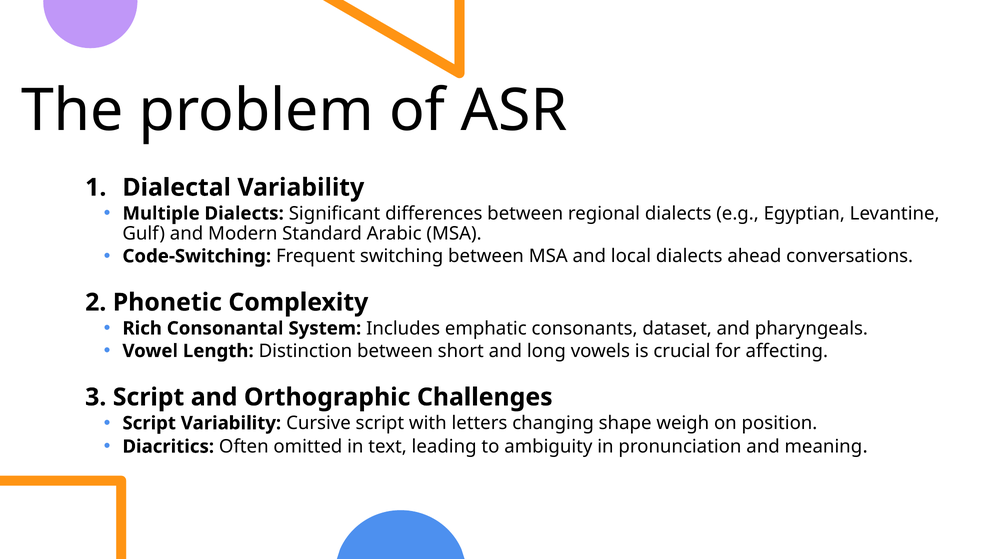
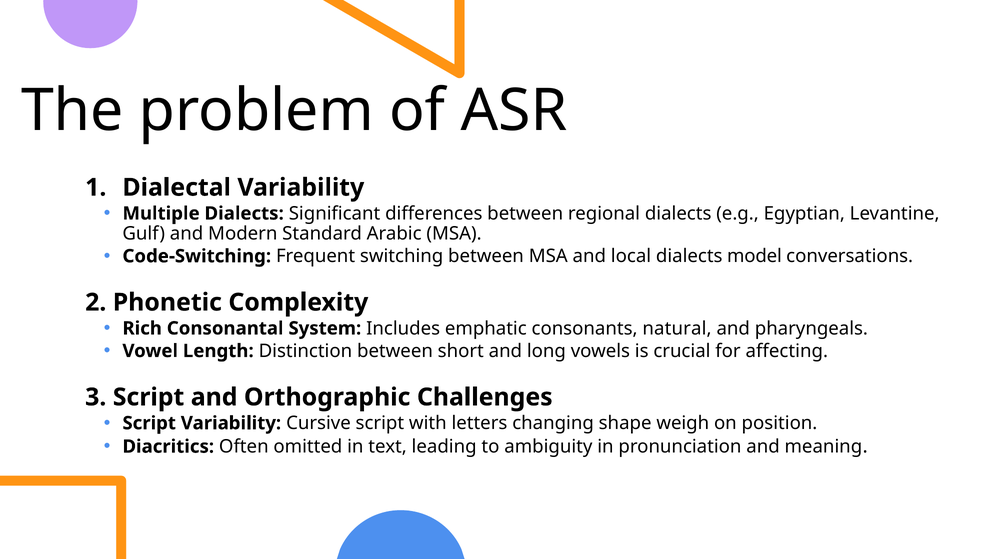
ahead: ahead -> model
dataset: dataset -> natural
